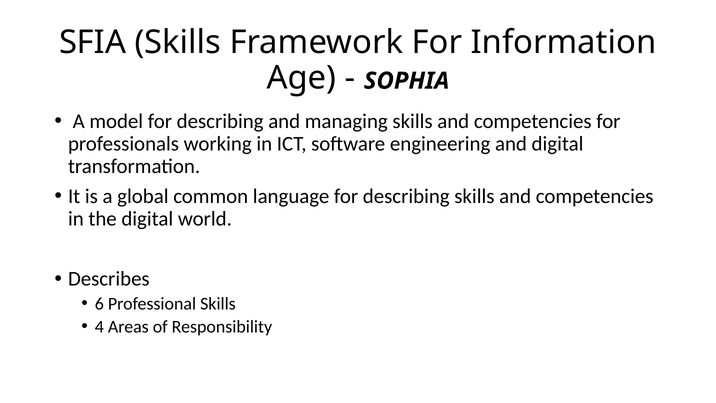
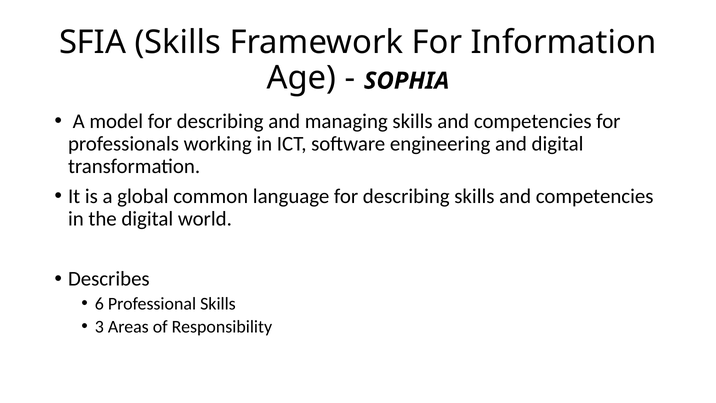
4: 4 -> 3
